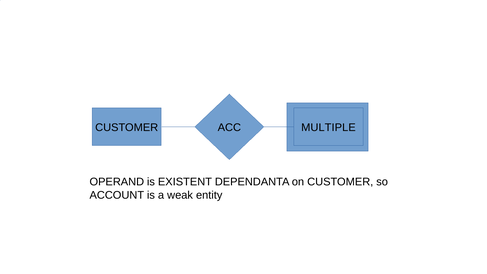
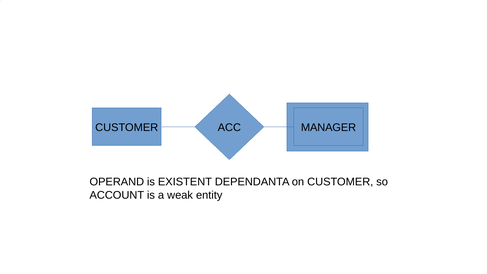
MULTIPLE: MULTIPLE -> MANAGER
